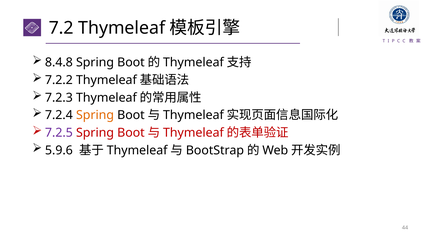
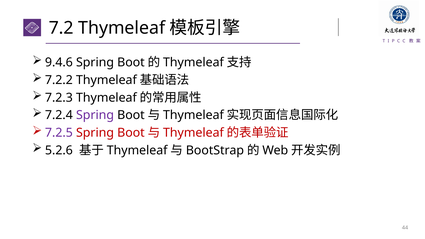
8.4.8: 8.4.8 -> 9.4.6
Spring at (95, 115) colour: orange -> purple
5.9.6: 5.9.6 -> 5.2.6
